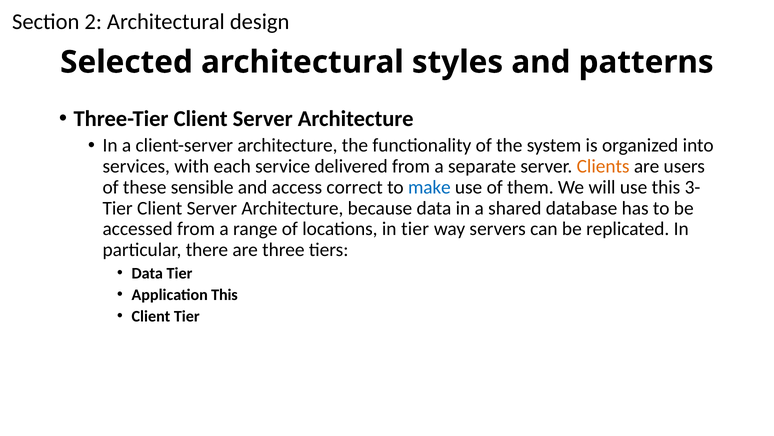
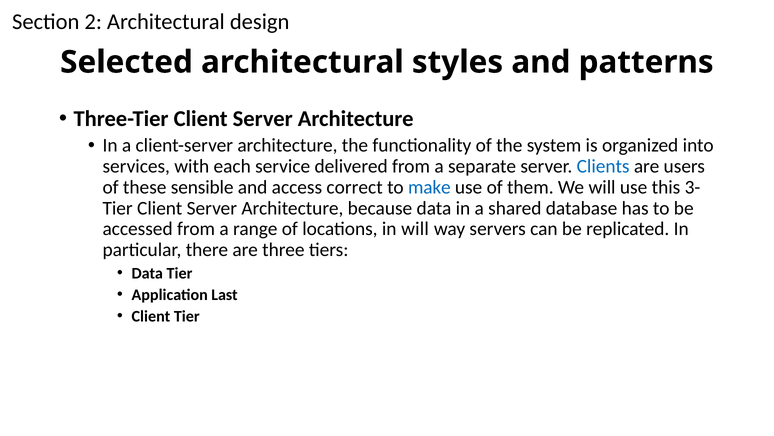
Clients colour: orange -> blue
in tier: tier -> will
Application This: This -> Last
